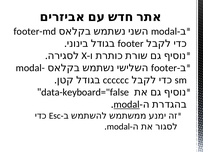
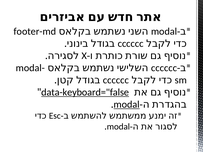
footer at (131, 44): footer -> cccccc
footer at (164, 68): footer -> cccccc
data-keyboard="false underline: none -> present
